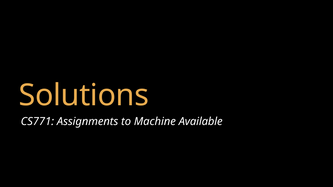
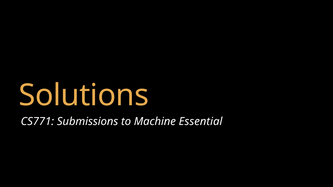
Assignments: Assignments -> Submissions
Available: Available -> Essential
